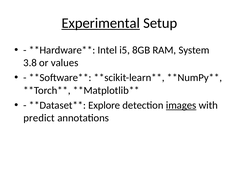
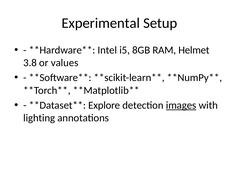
Experimental underline: present -> none
System: System -> Helmet
predict: predict -> lighting
